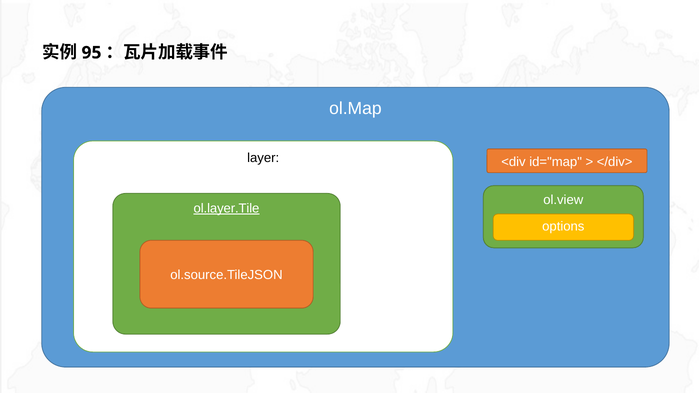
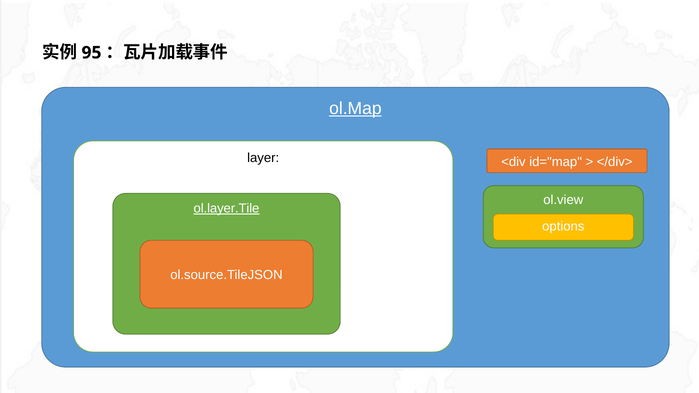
ol.Map underline: none -> present
